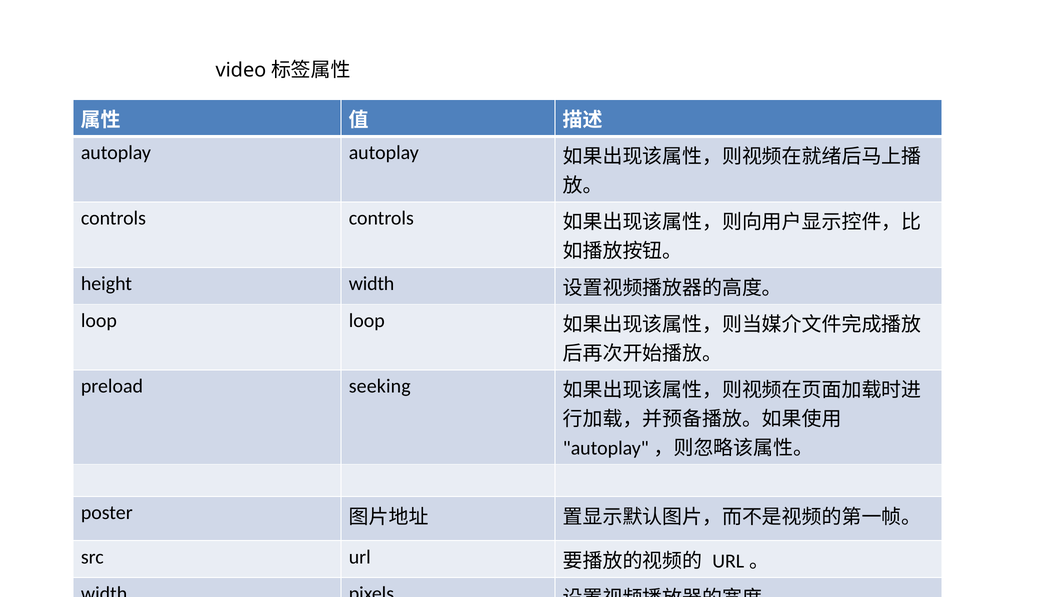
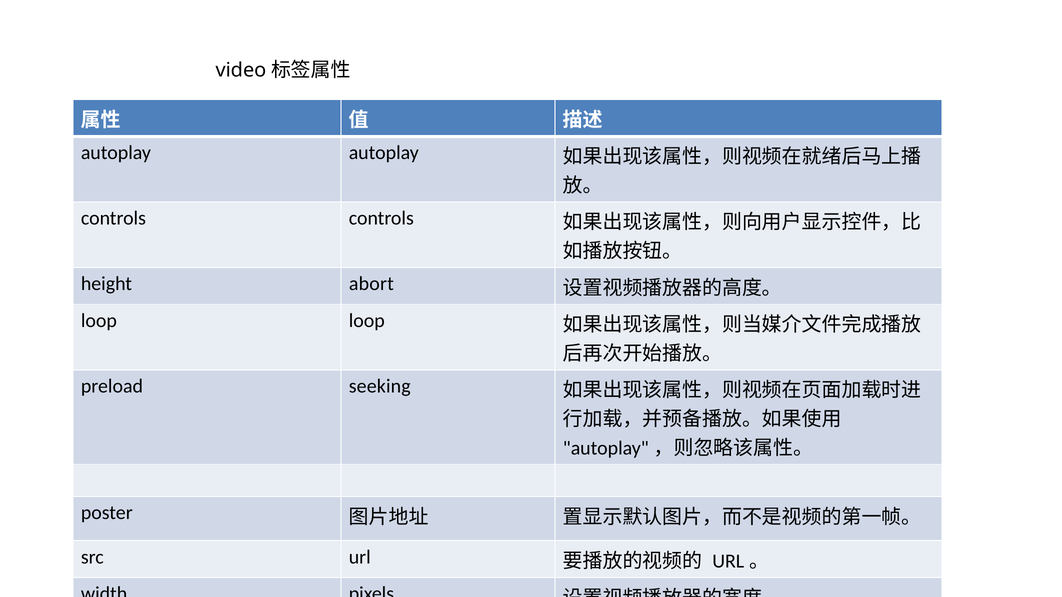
height width: width -> abort
